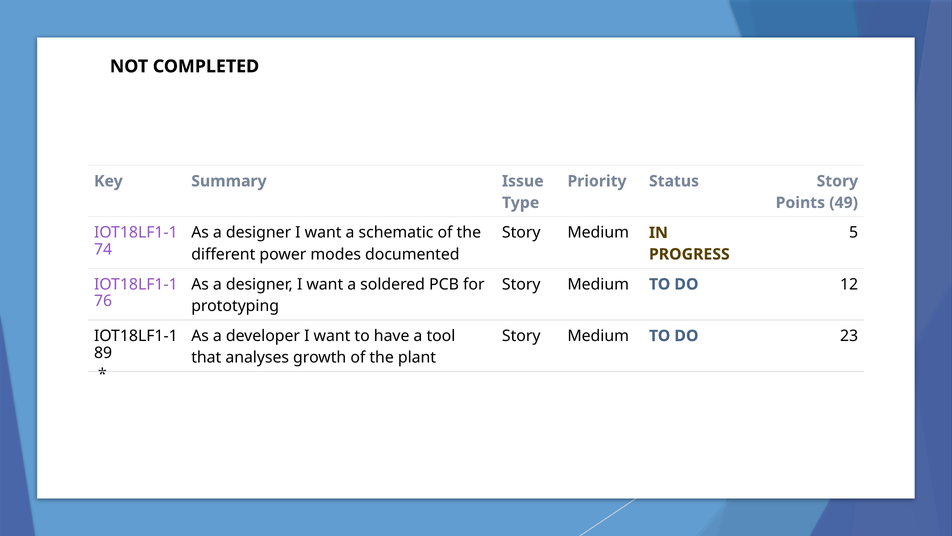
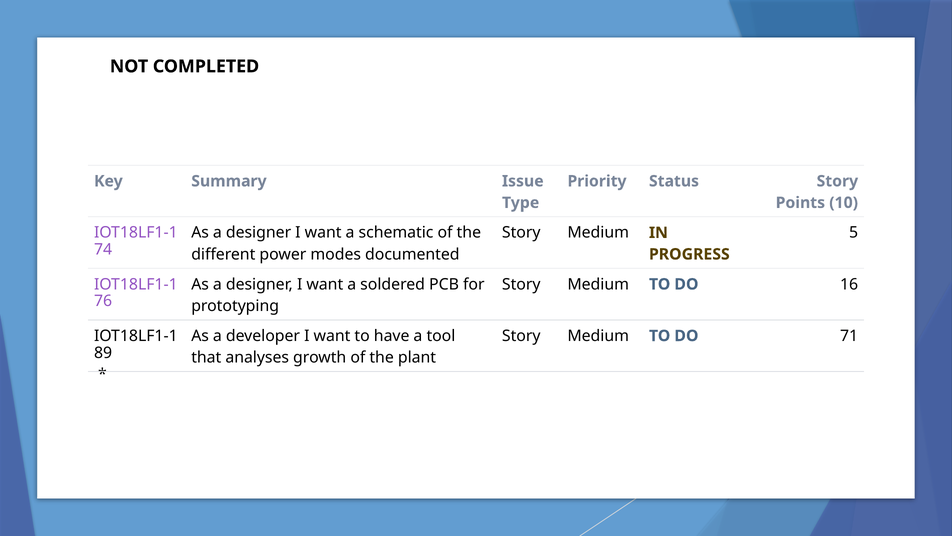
49: 49 -> 10
12: 12 -> 16
23: 23 -> 71
